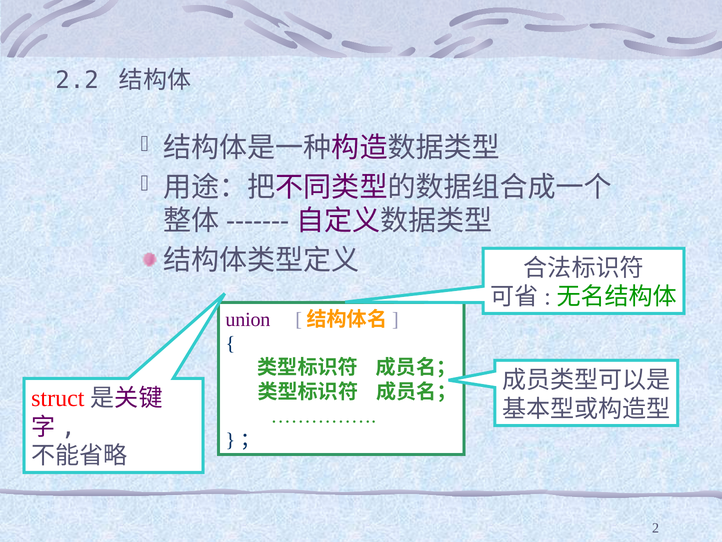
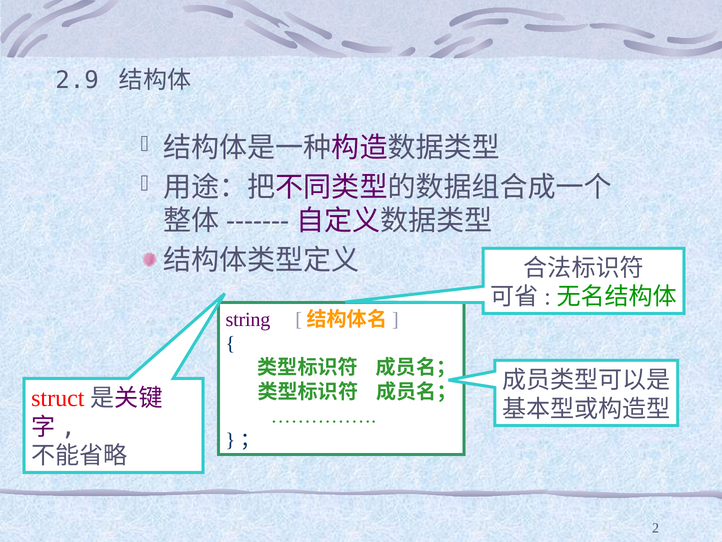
2.2: 2.2 -> 2.9
union: union -> string
